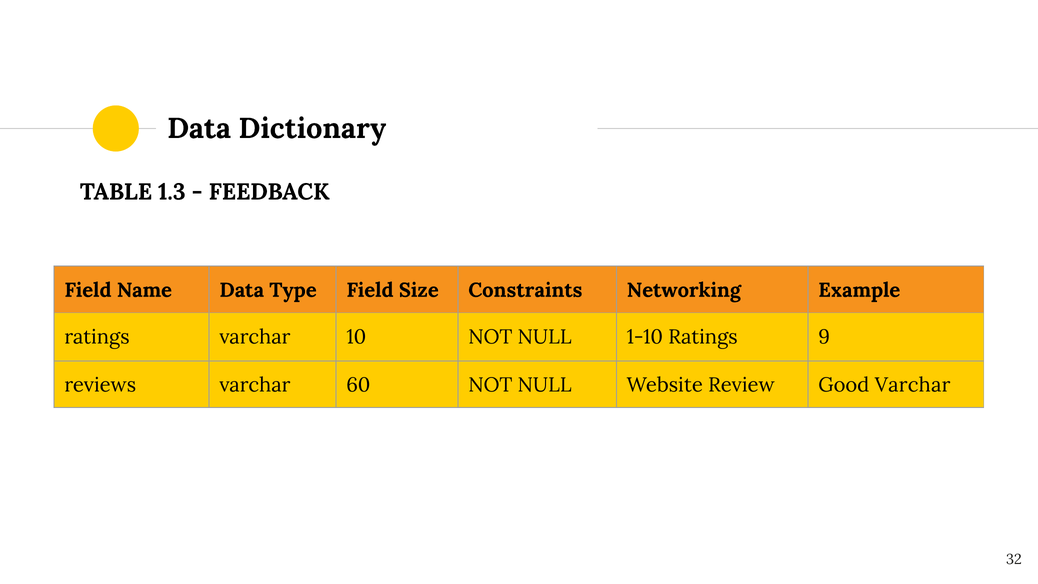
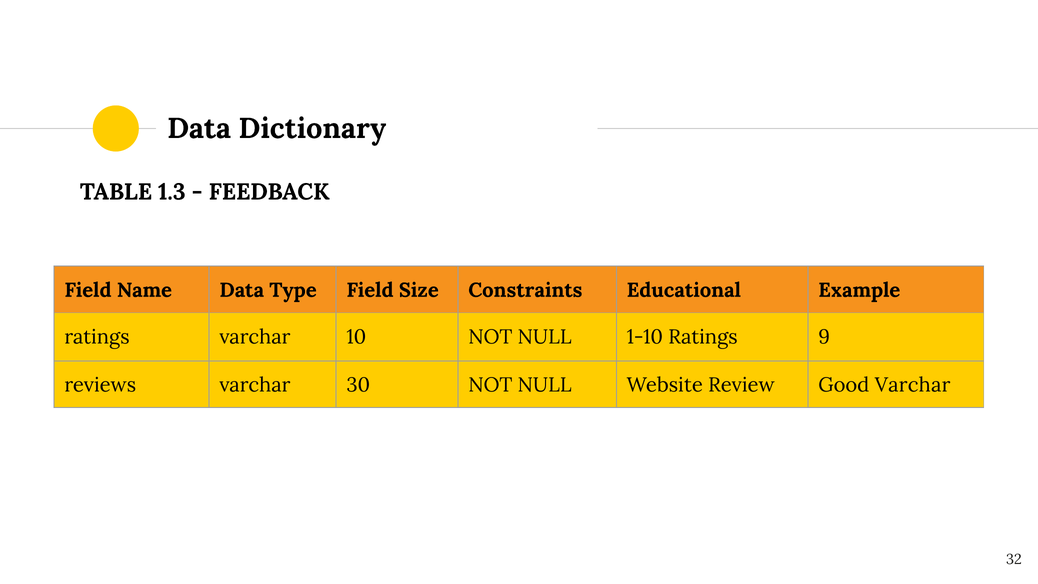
Networking: Networking -> Educational
60: 60 -> 30
